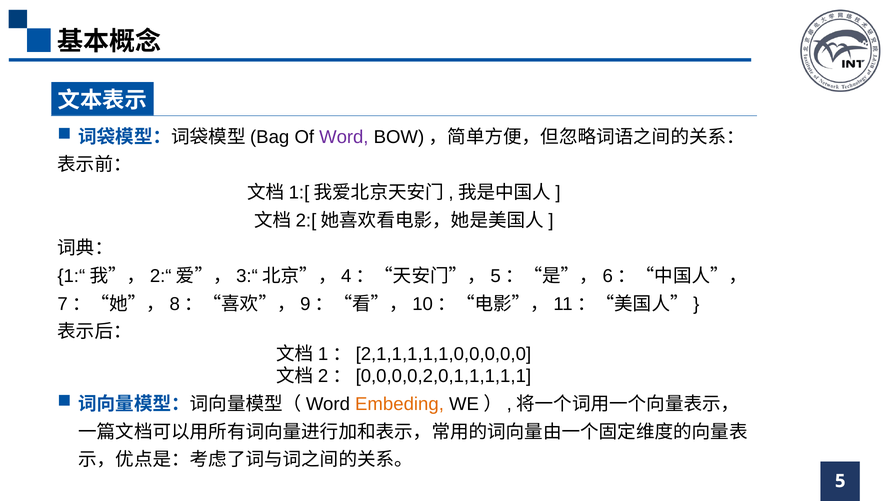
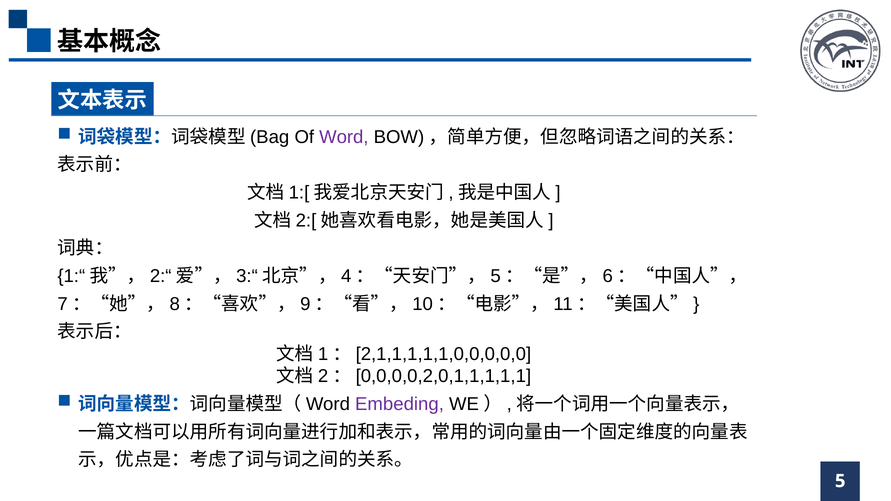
Embeding colour: orange -> purple
